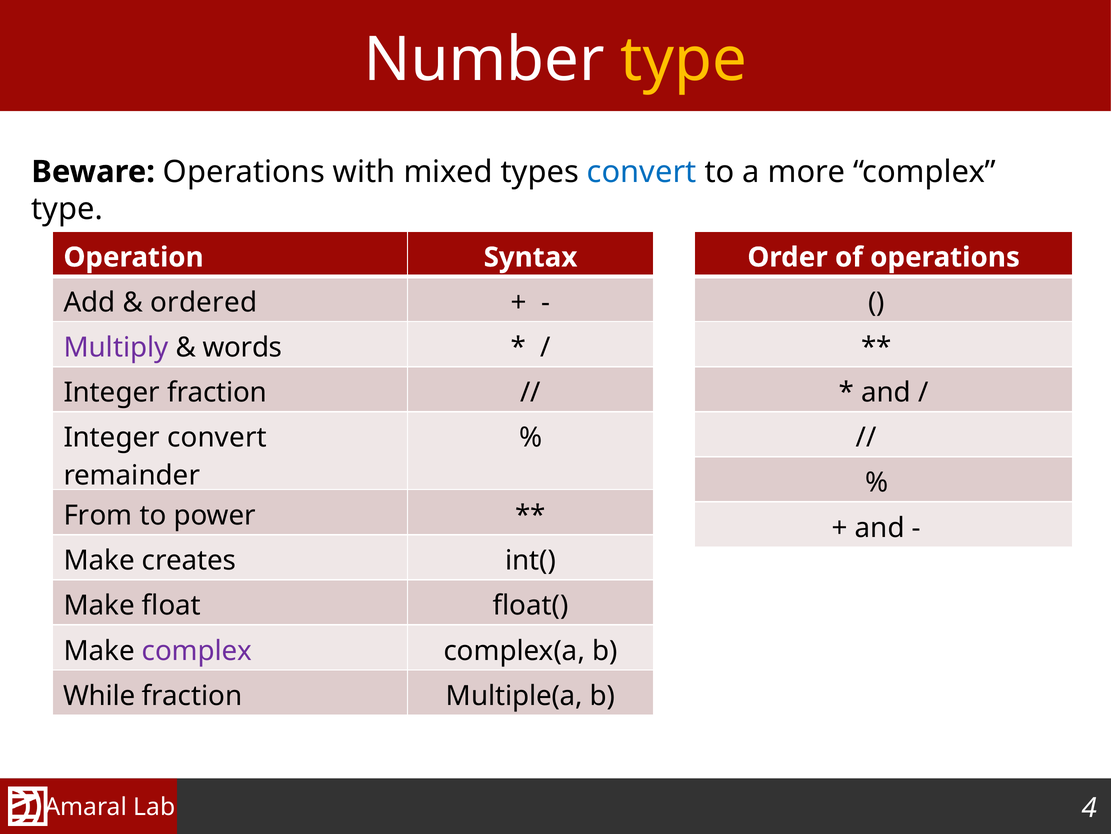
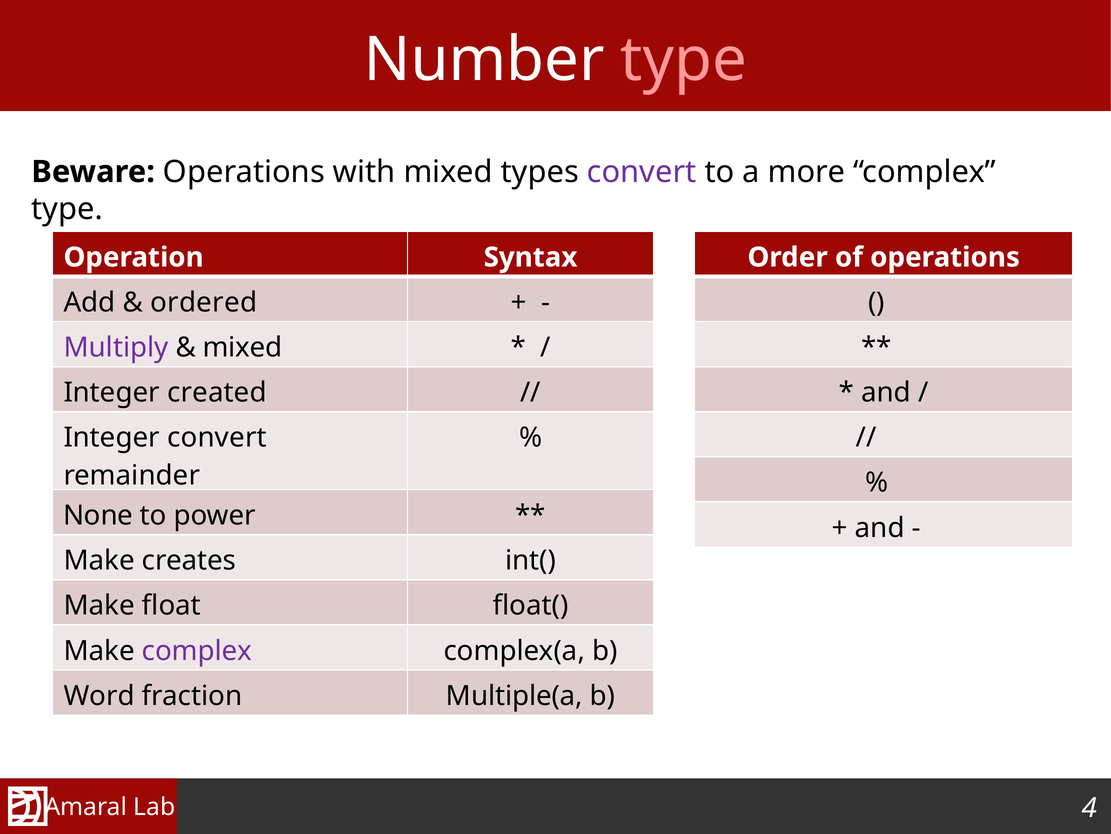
type at (684, 60) colour: yellow -> pink
convert at (642, 172) colour: blue -> purple
words at (242, 347): words -> mixed
Integer fraction: fraction -> created
From: From -> None
While: While -> Word
